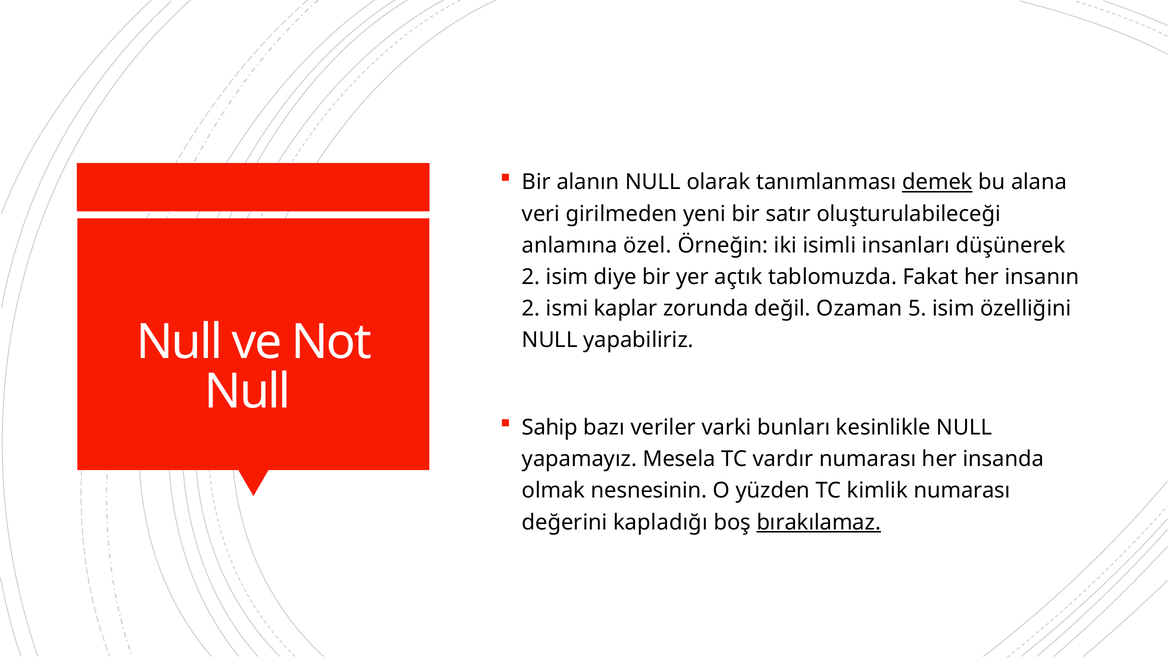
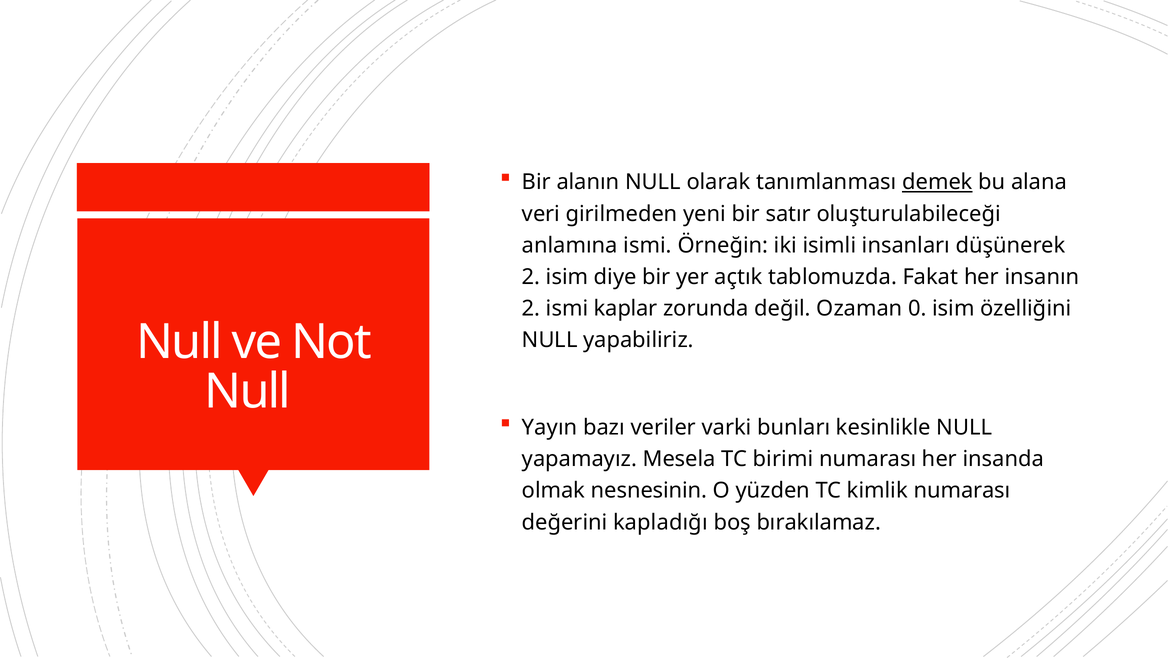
anlamına özel: özel -> ismi
5: 5 -> 0
Sahip: Sahip -> Yayın
vardır: vardır -> birimi
bırakılamaz underline: present -> none
